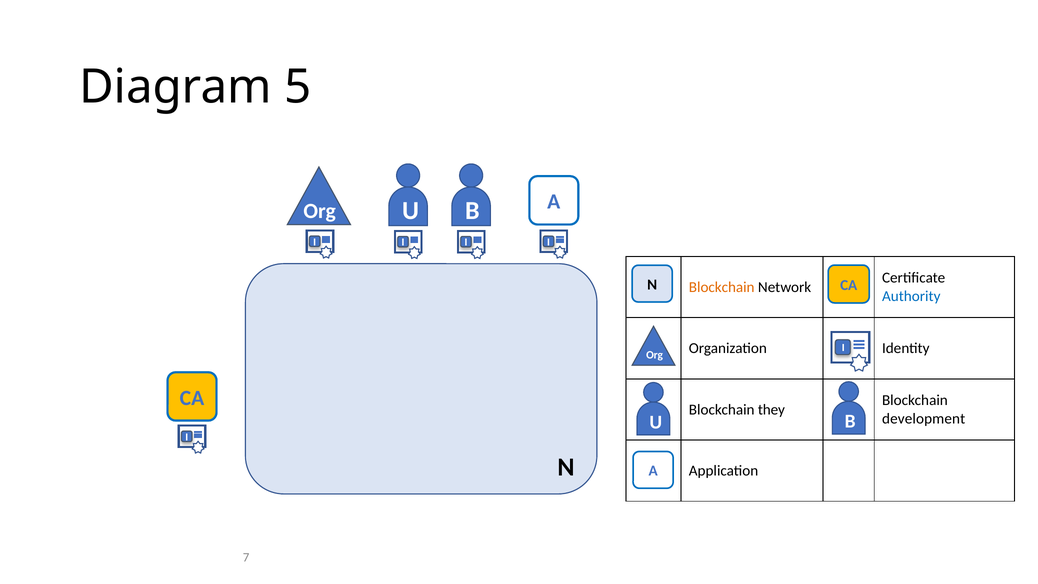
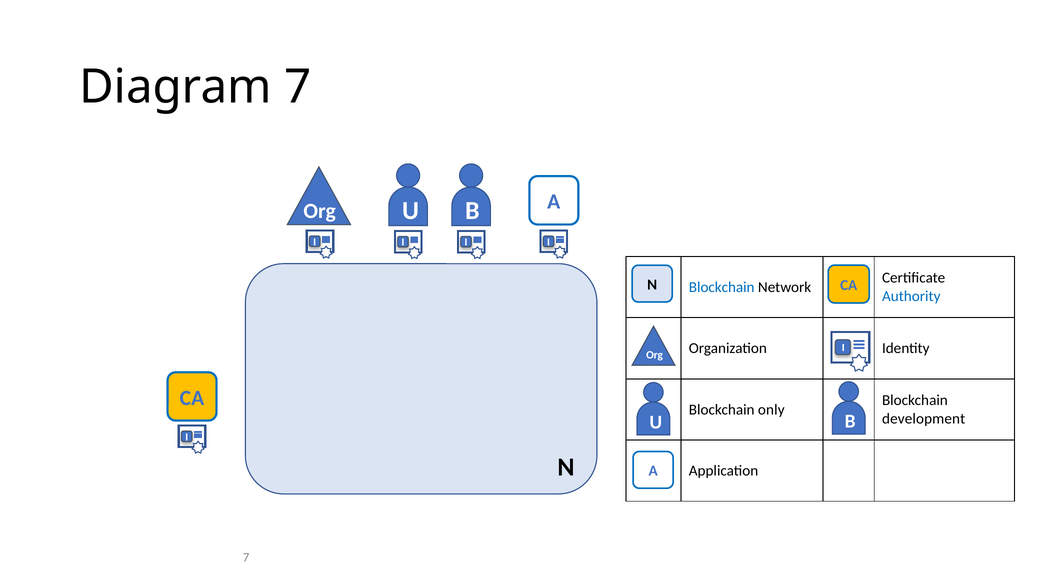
Diagram 5: 5 -> 7
Blockchain at (722, 287) colour: orange -> blue
they: they -> only
